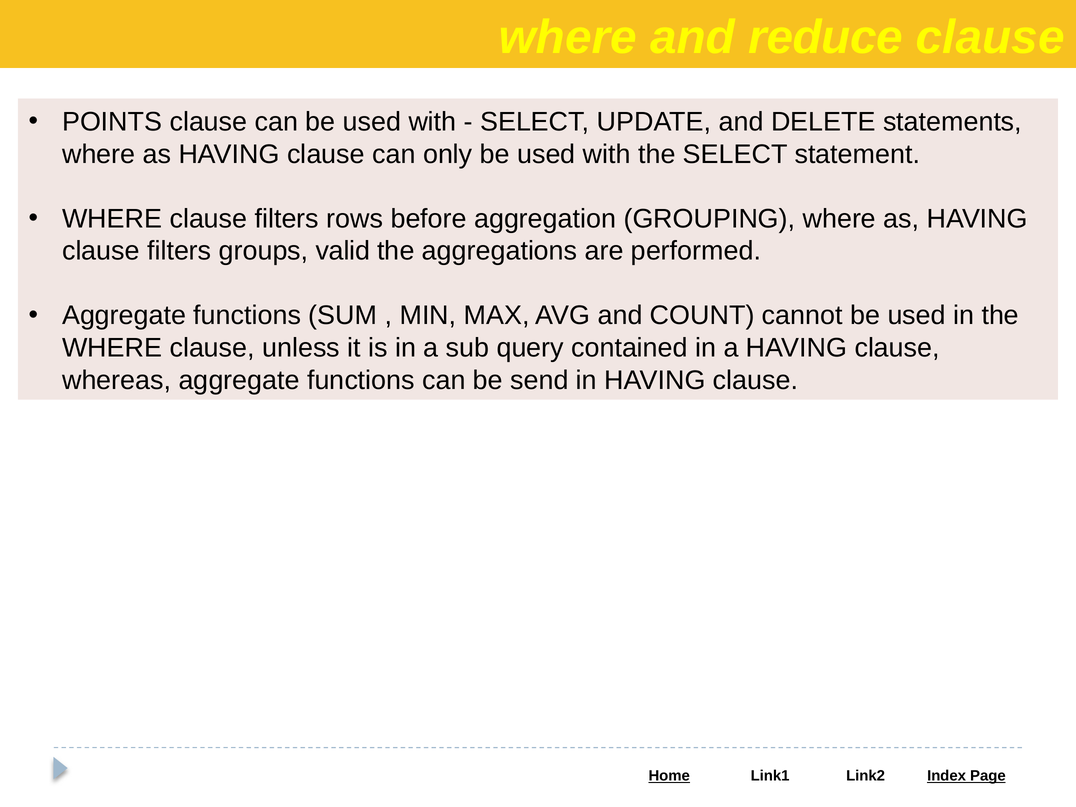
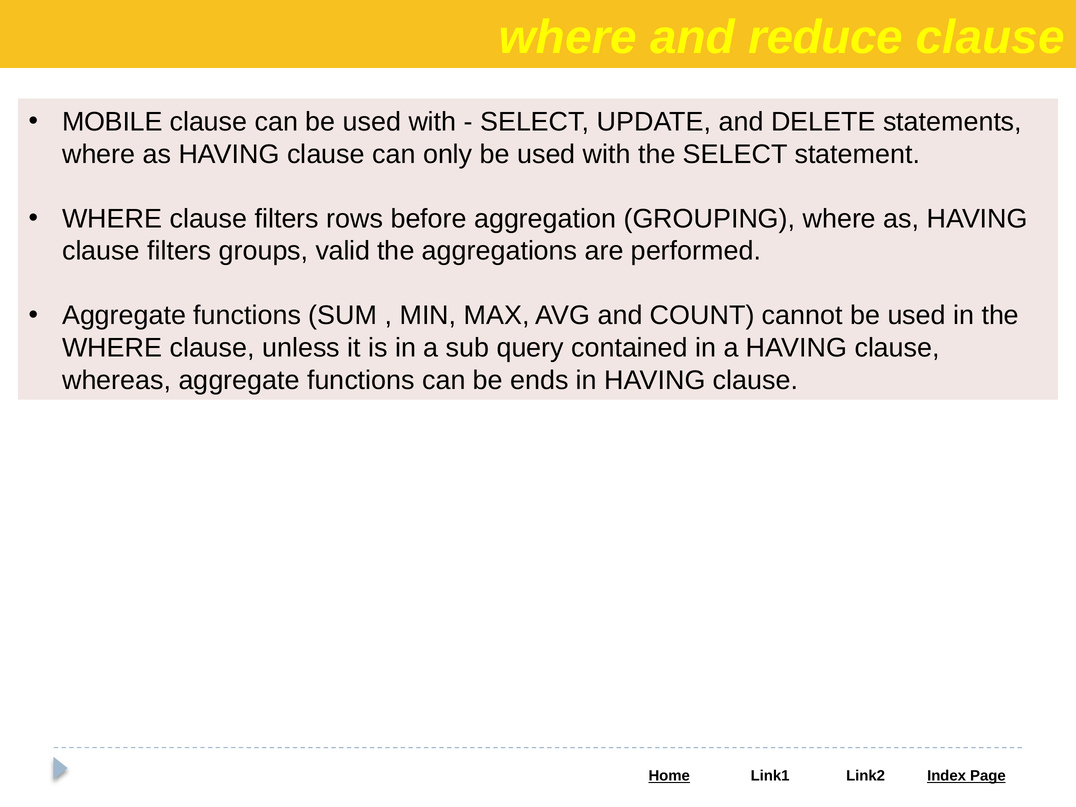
POINTS: POINTS -> MOBILE
send: send -> ends
